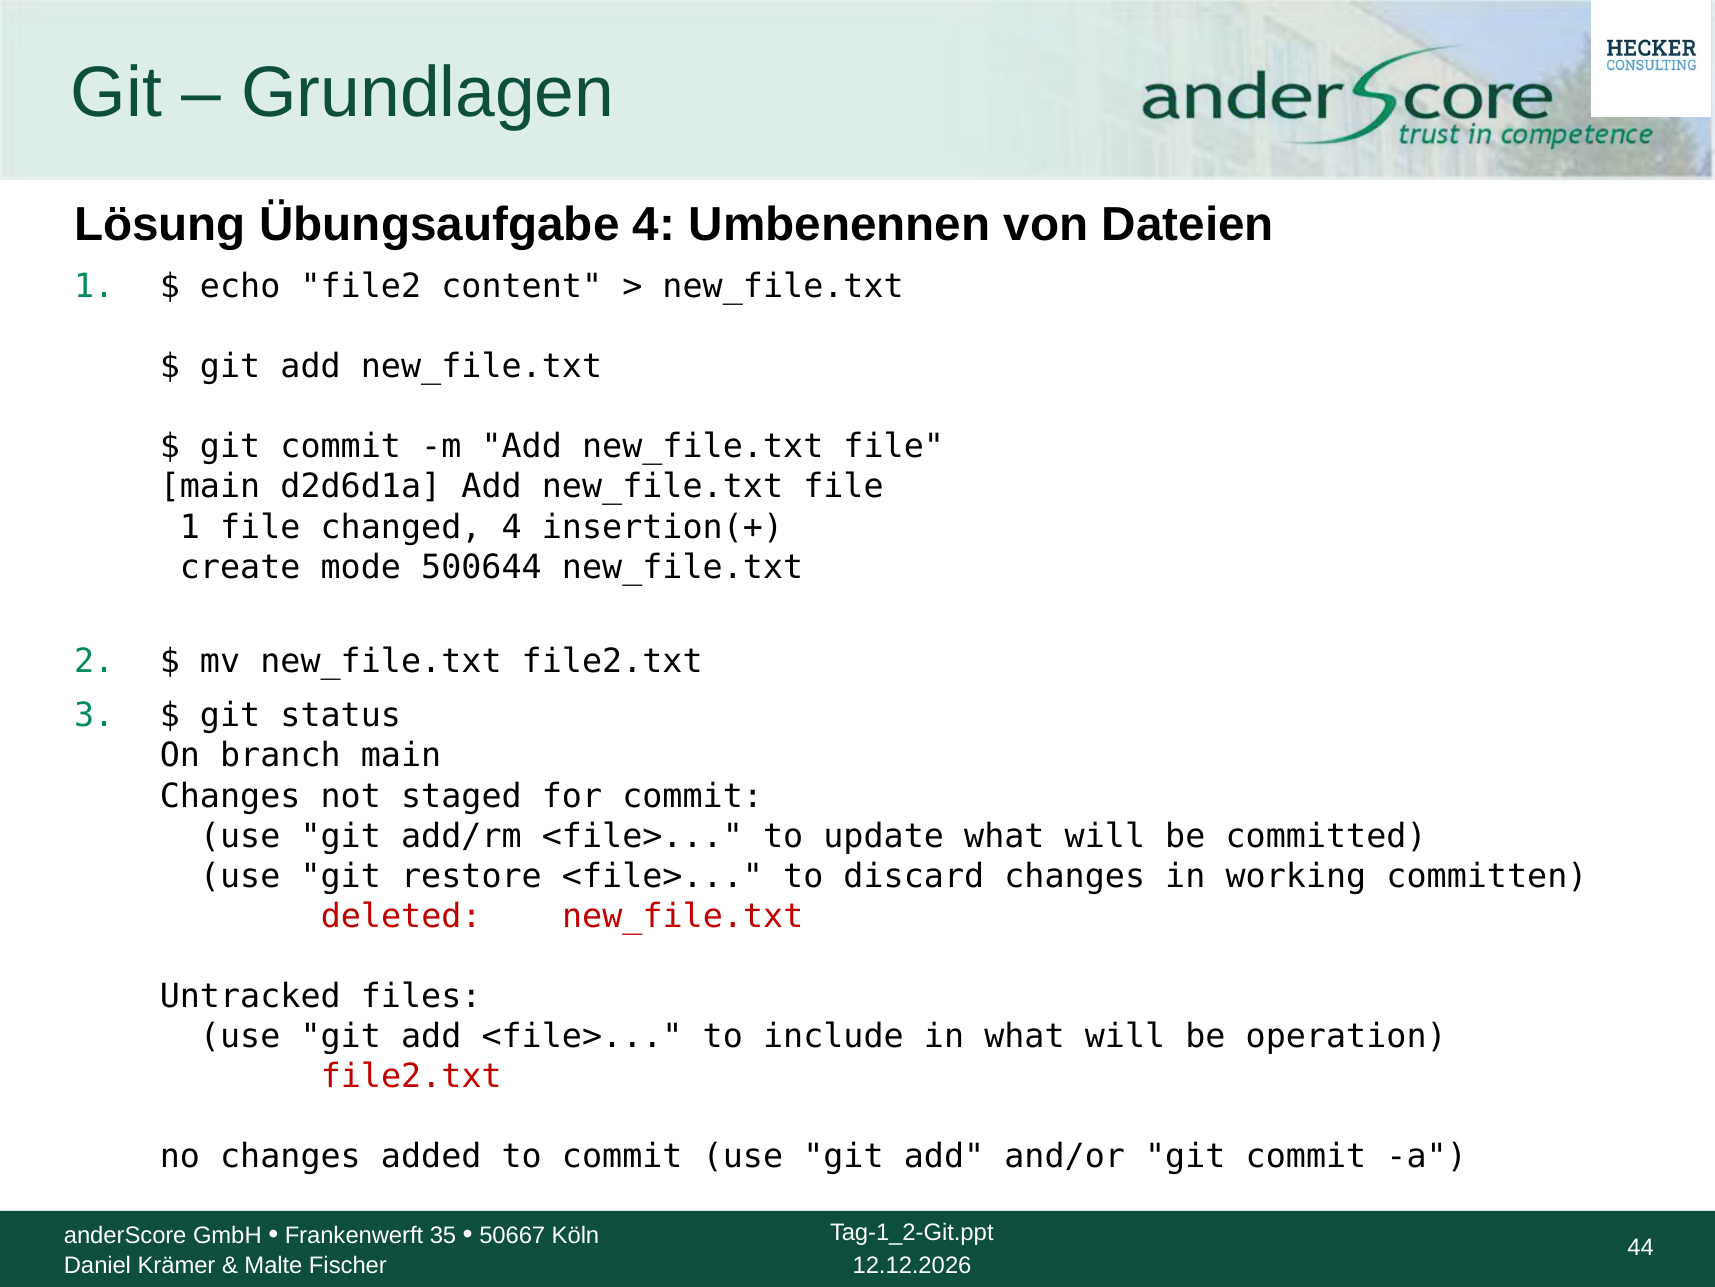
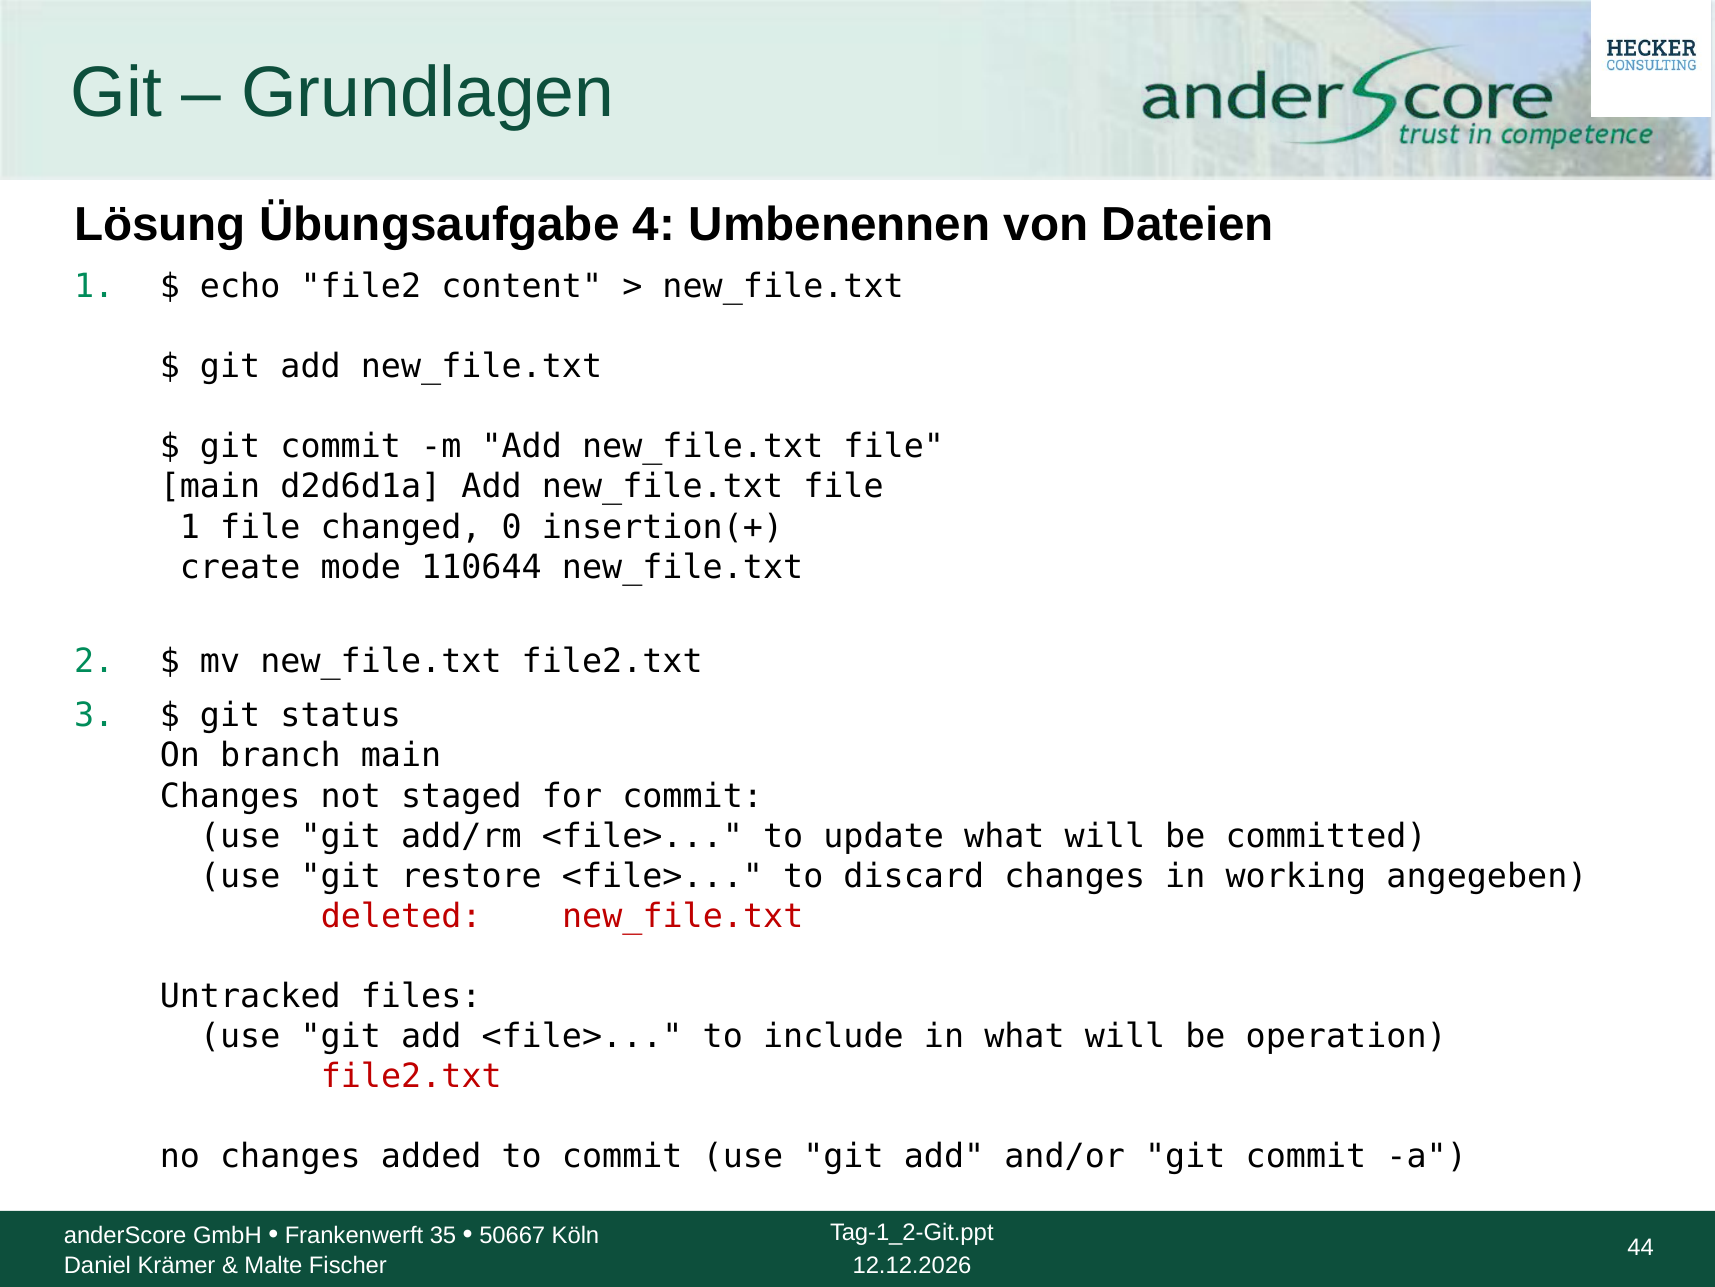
changed 4: 4 -> 0
500644: 500644 -> 110644
committen: committen -> angegeben
